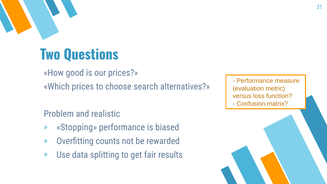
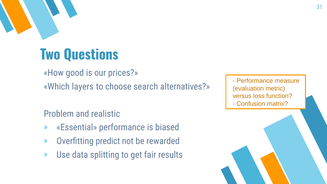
Which prices: prices -> layers
Stopping: Stopping -> Essential
counts: counts -> predict
